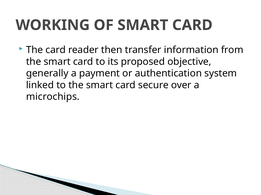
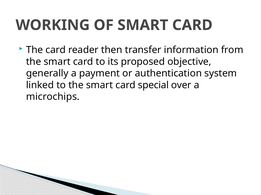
secure: secure -> special
